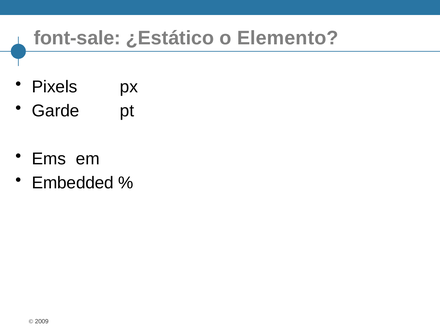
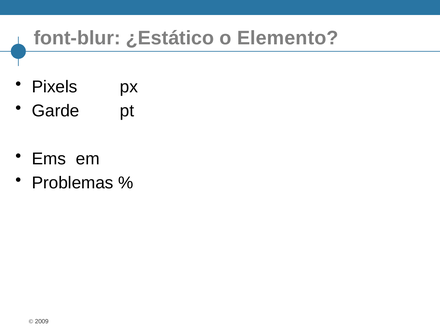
font-sale: font-sale -> font-blur
Embedded: Embedded -> Problemas
